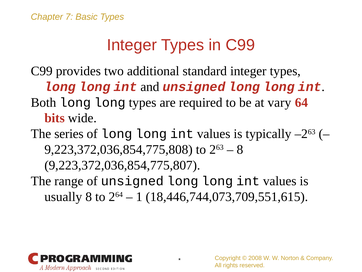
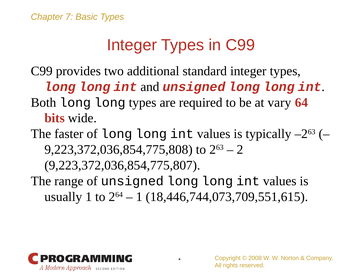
series: series -> faster
8 at (240, 149): 8 -> 2
usually 8: 8 -> 1
